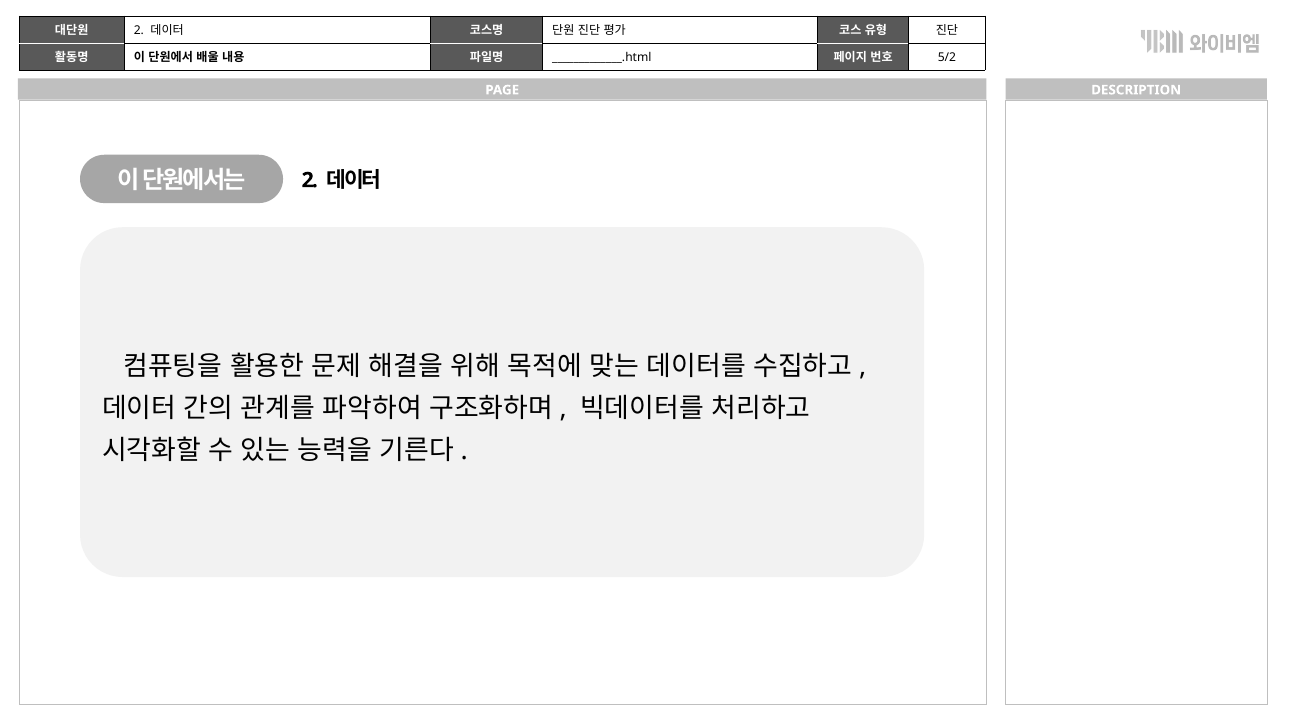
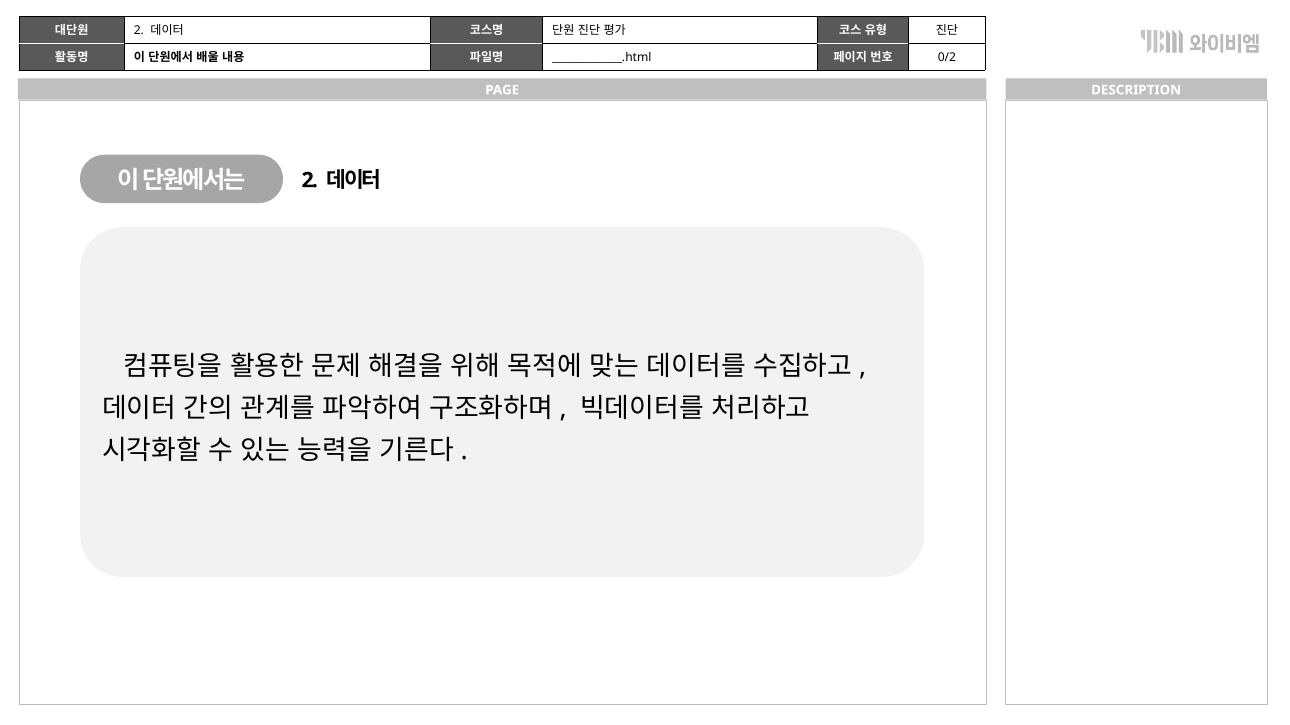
5/2: 5/2 -> 0/2
